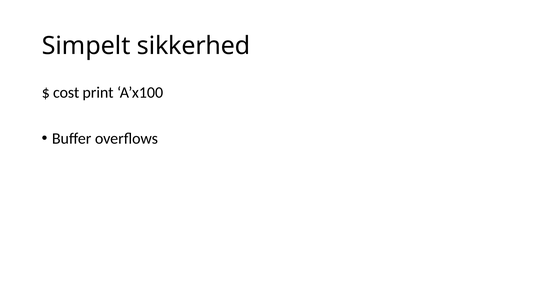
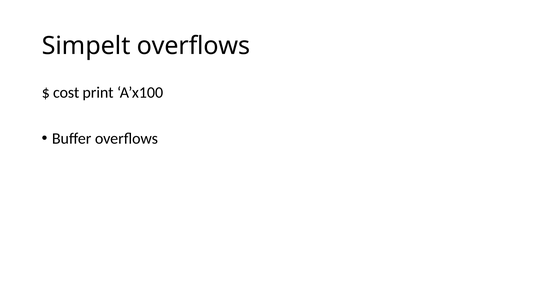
Simpelt sikkerhed: sikkerhed -> overflows
